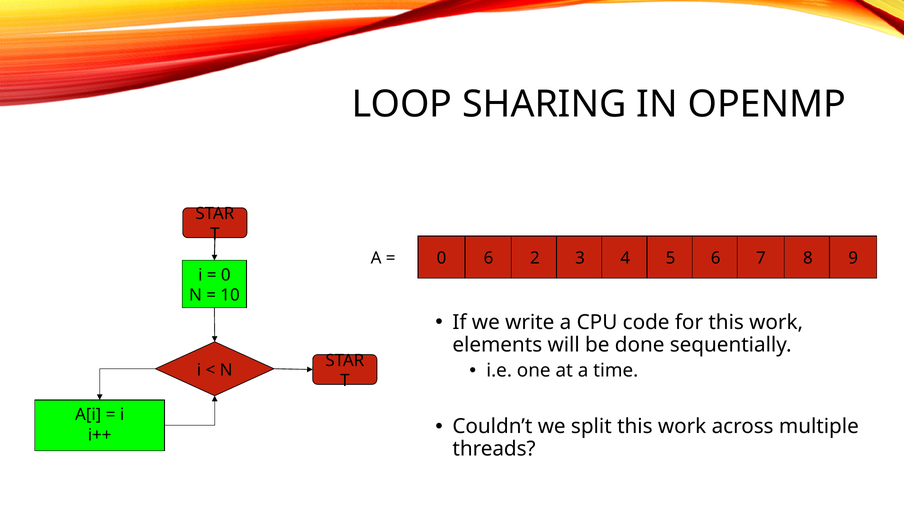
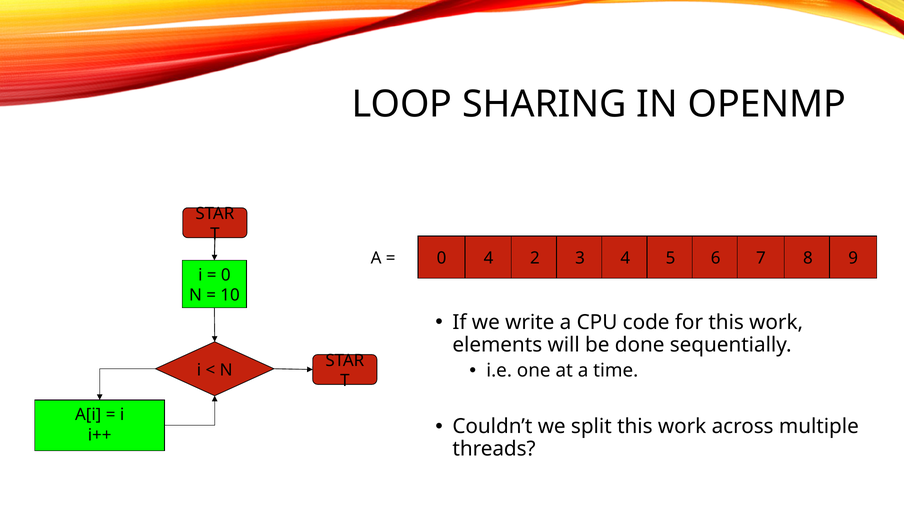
0 6: 6 -> 4
